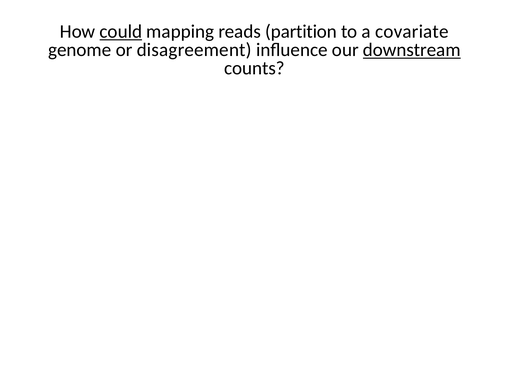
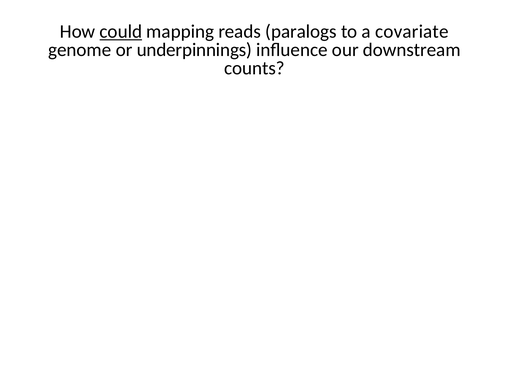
partition: partition -> paralogs
disagreement: disagreement -> underpinnings
downstream underline: present -> none
